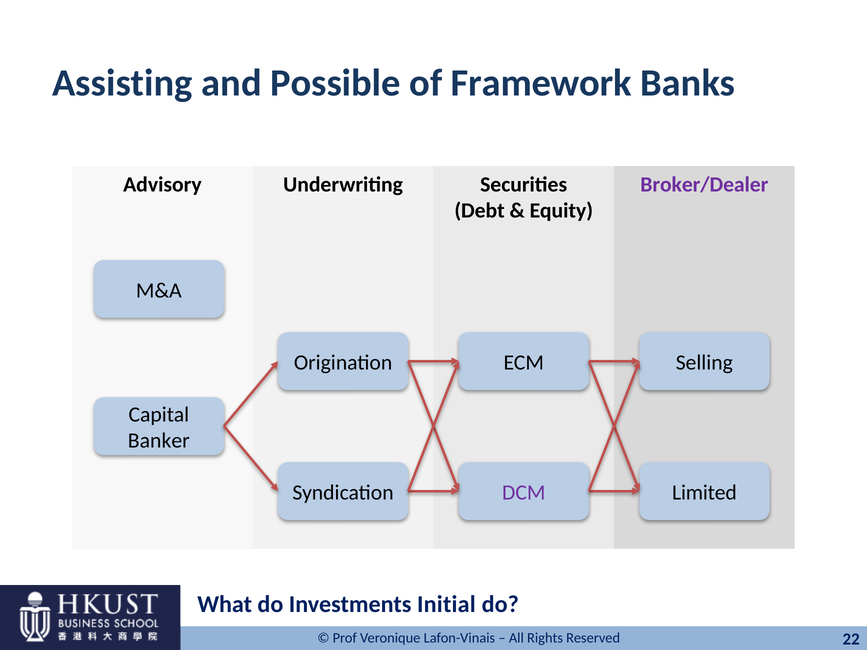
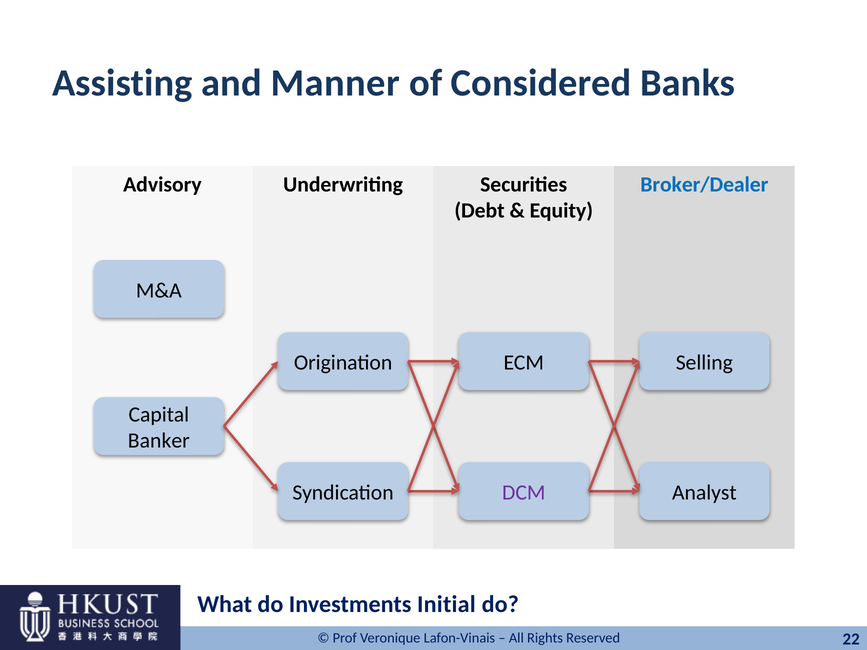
Possible: Possible -> Manner
Framework: Framework -> Considered
Broker/Dealer colour: purple -> blue
Limited: Limited -> Analyst
